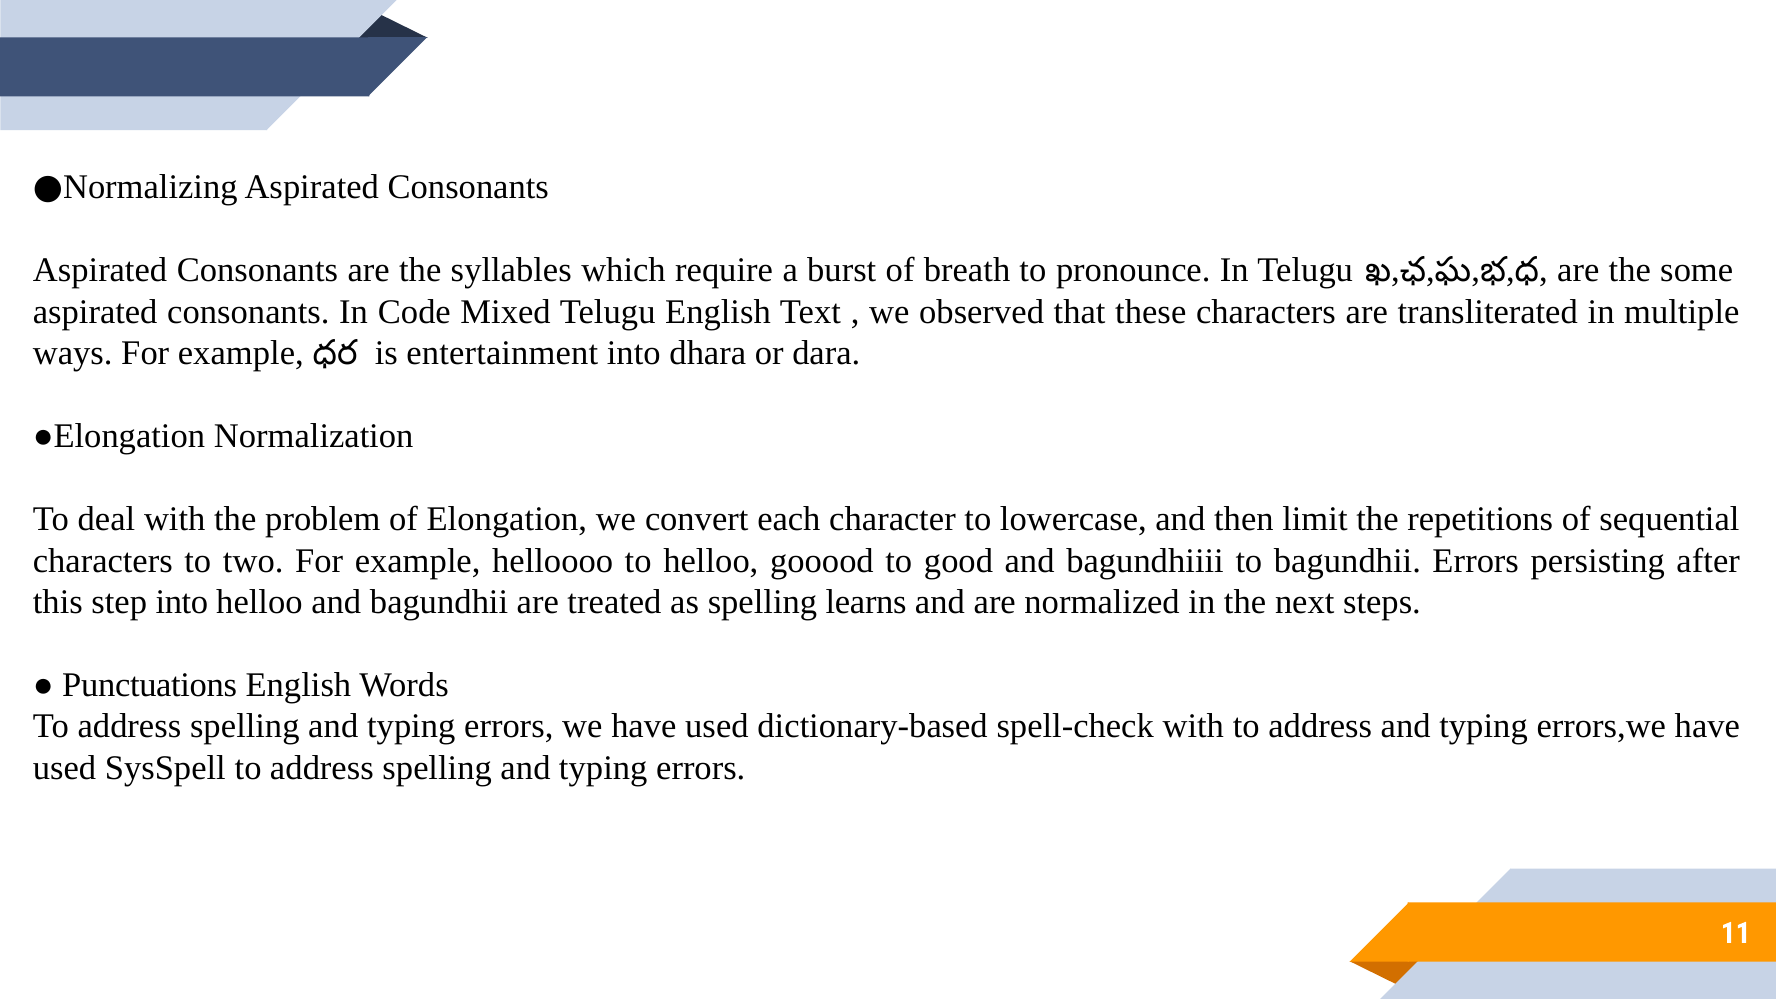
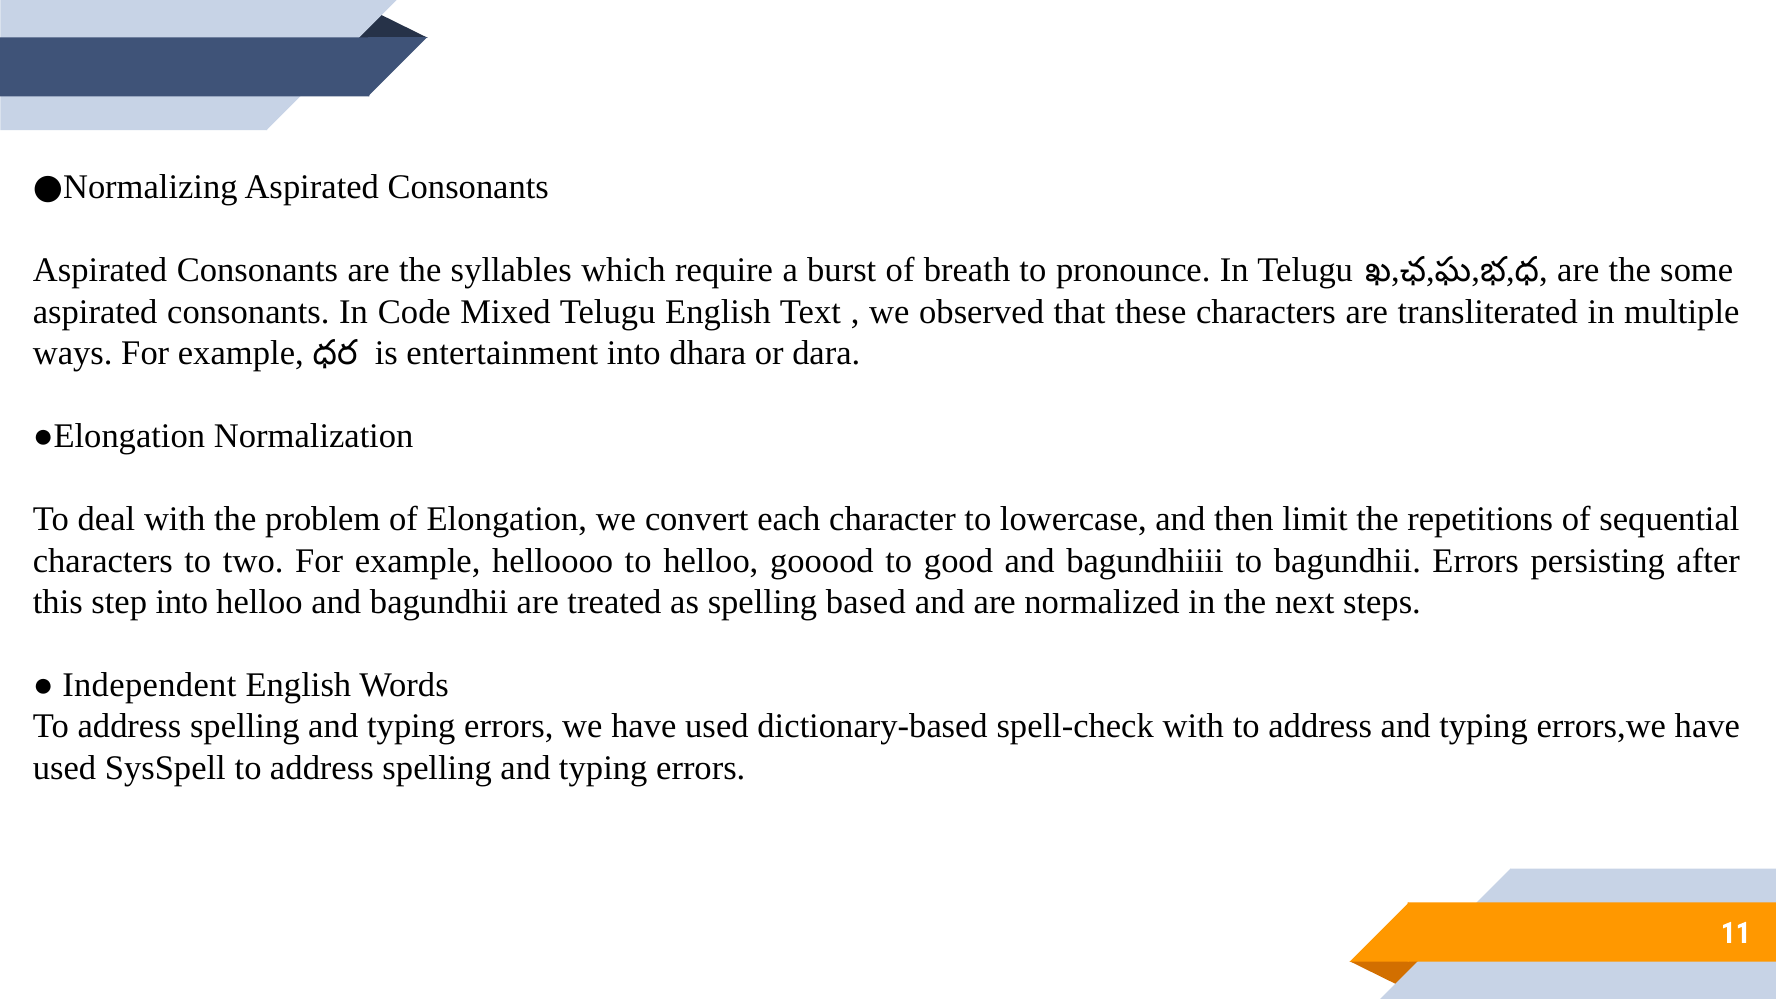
learns: learns -> based
Punctuations: Punctuations -> Independent
